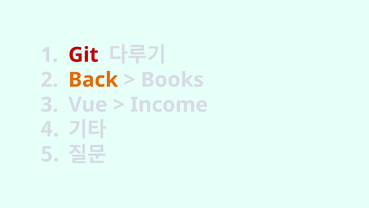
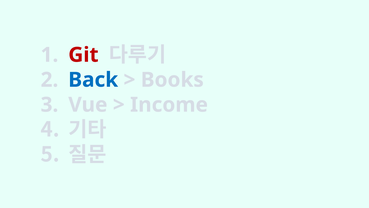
Back colour: orange -> blue
